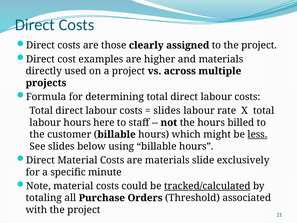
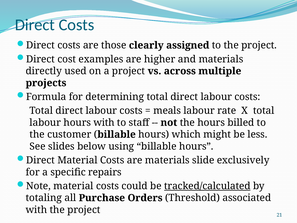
slides at (167, 111): slides -> meals
hours here: here -> with
less underline: present -> none
minute: minute -> repairs
